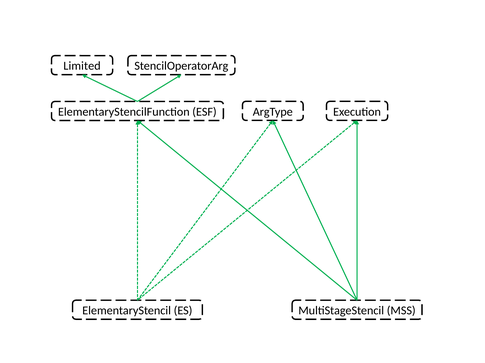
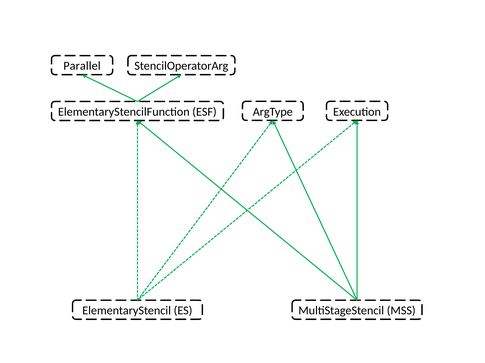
Limited: Limited -> Parallel
